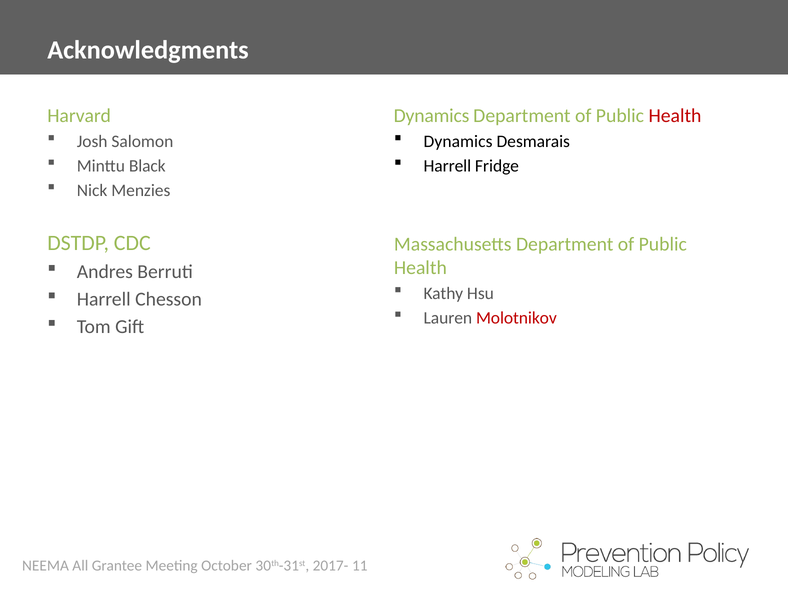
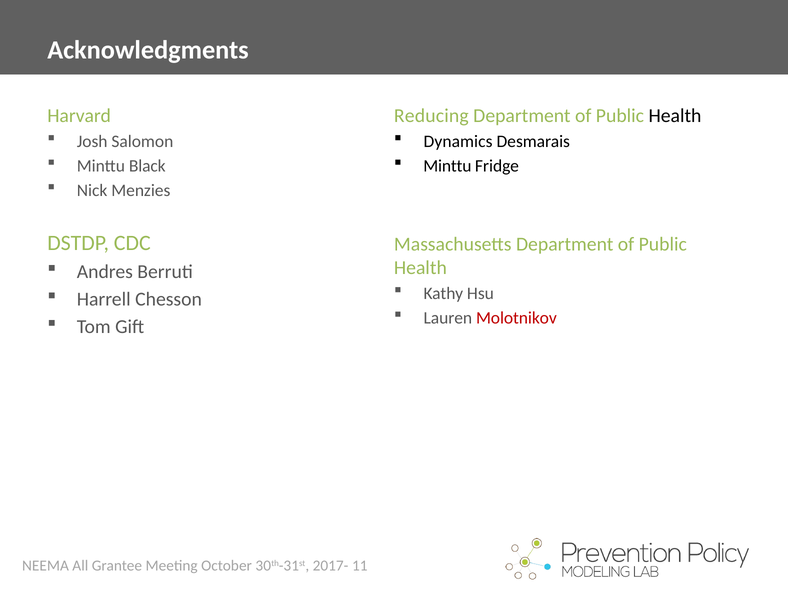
Dynamics at (432, 116): Dynamics -> Reducing
Health at (675, 116) colour: red -> black
Harrell at (447, 166): Harrell -> Minttu
